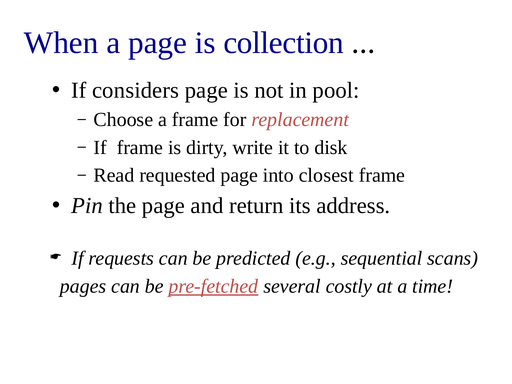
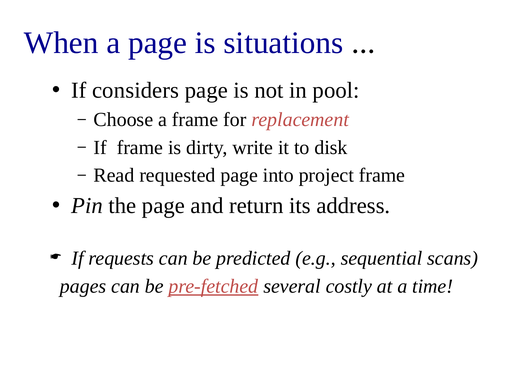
collection: collection -> situations
closest: closest -> project
